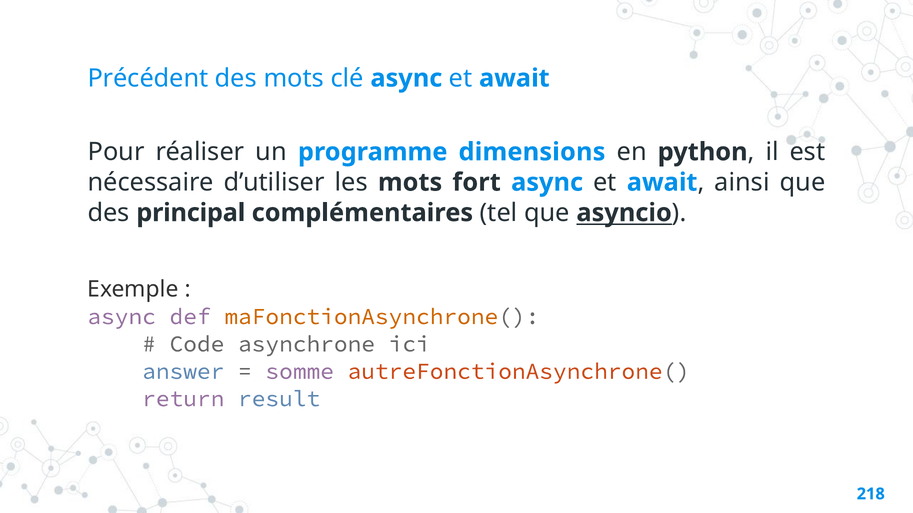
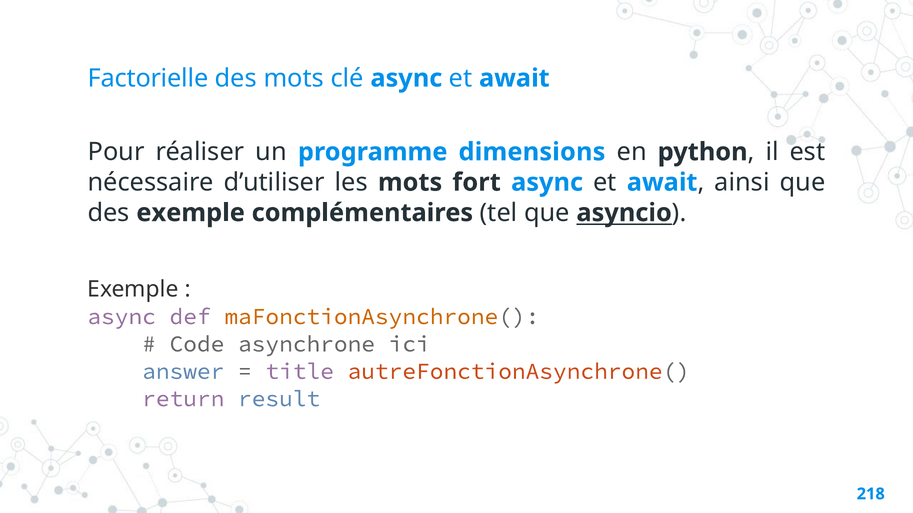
Précédent: Précédent -> Factorielle
des principal: principal -> exemple
somme: somme -> title
